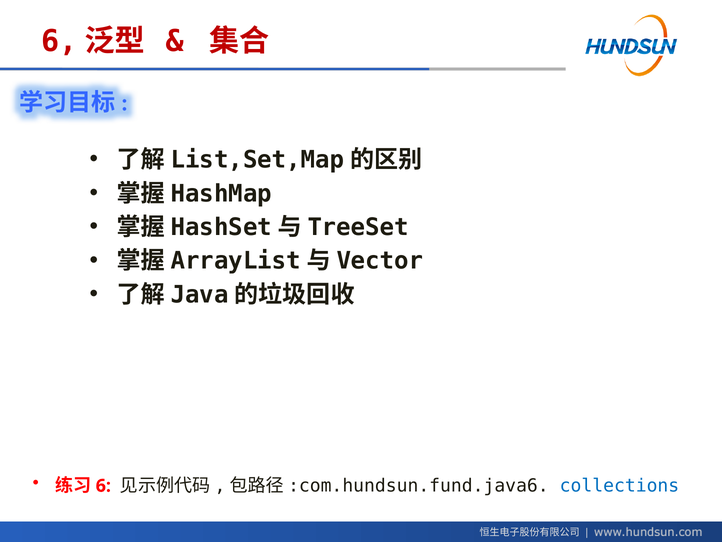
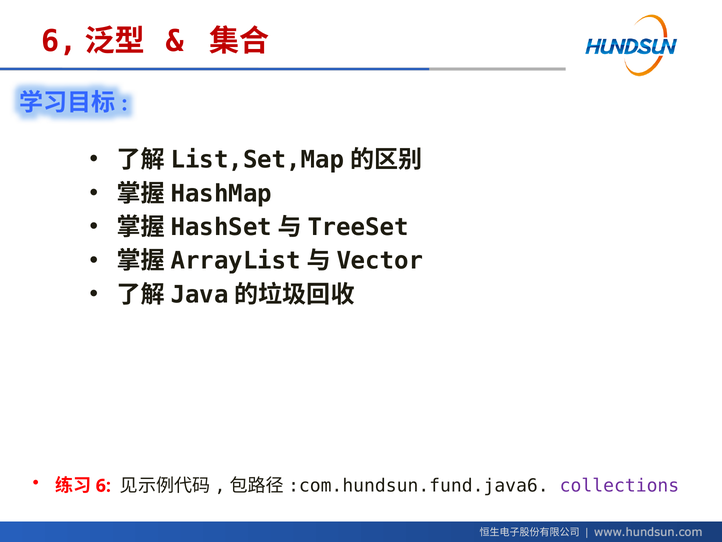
collections colour: blue -> purple
